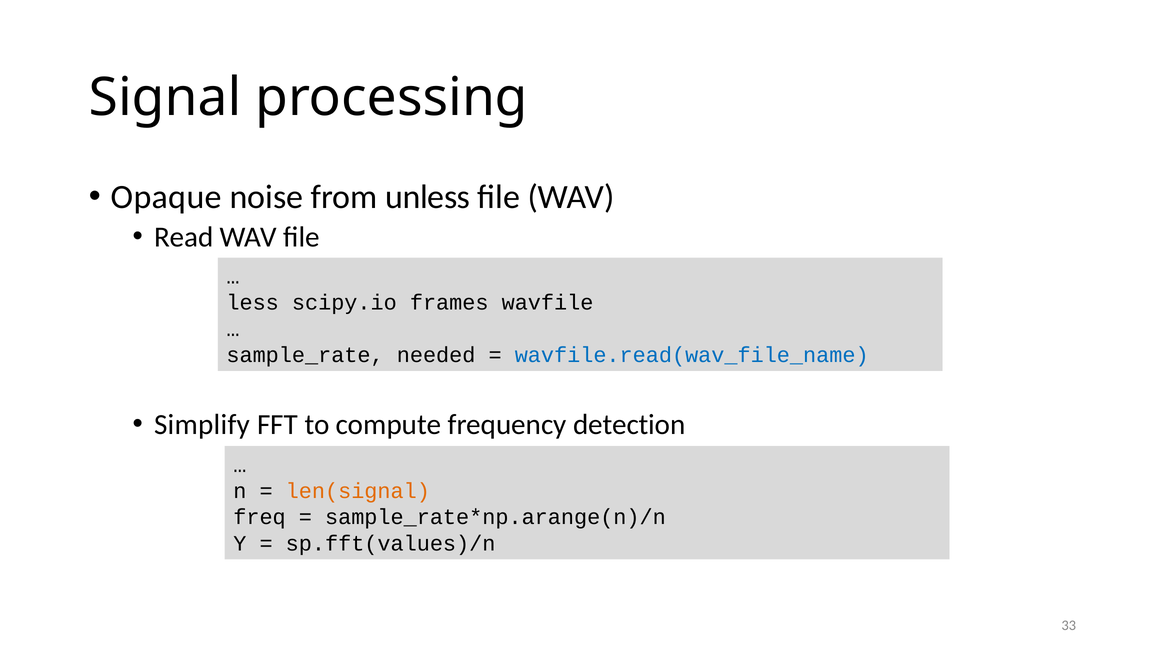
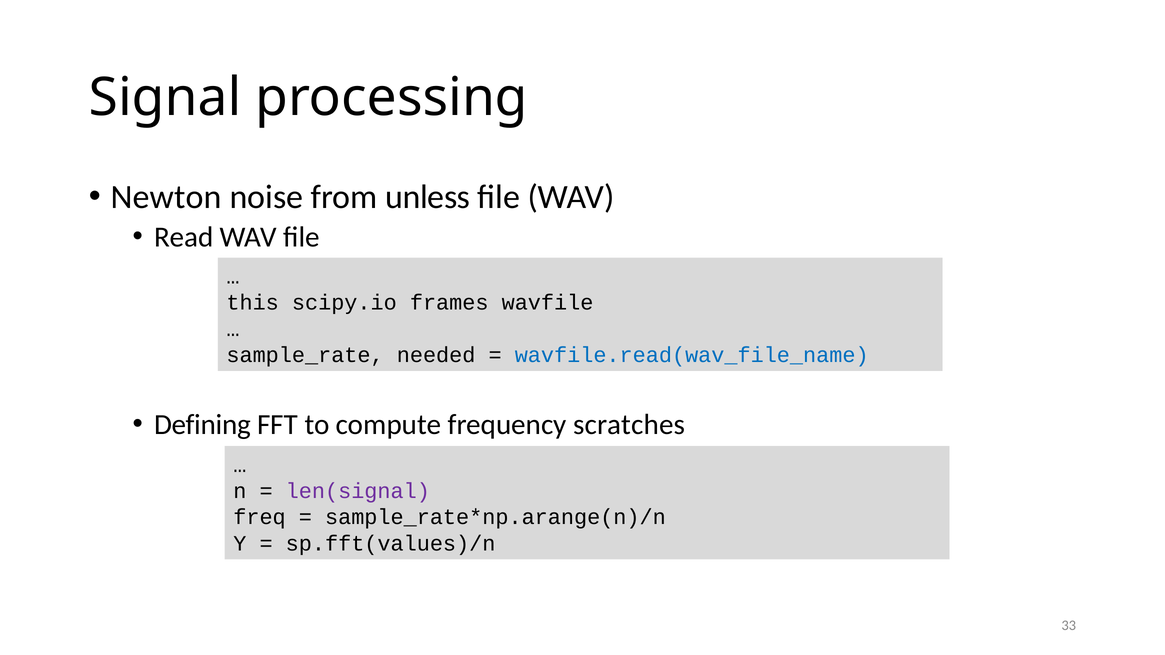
Opaque: Opaque -> Newton
less: less -> this
Simplify: Simplify -> Defining
detection: detection -> scratches
len(signal colour: orange -> purple
